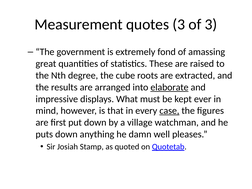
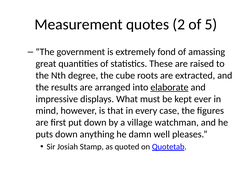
quotes 3: 3 -> 2
of 3: 3 -> 5
case underline: present -> none
